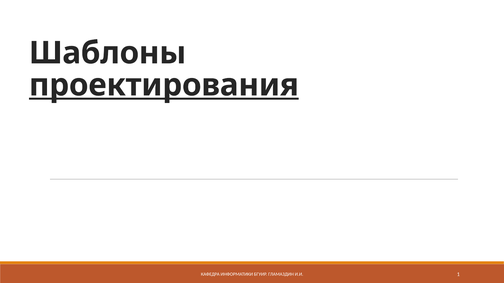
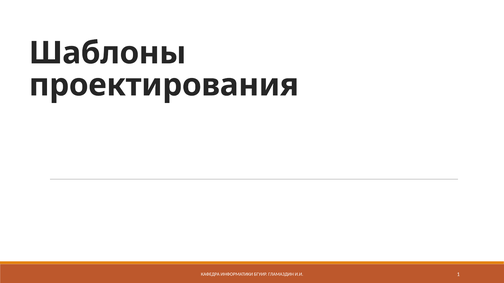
проектирования underline: present -> none
